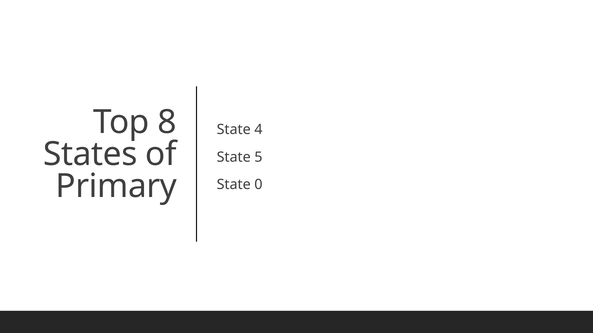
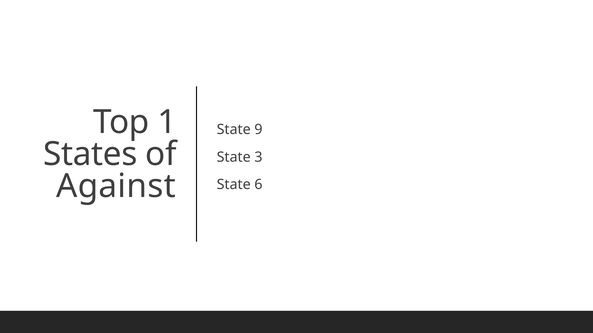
8: 8 -> 1
4: 4 -> 9
5: 5 -> 3
Primary: Primary -> Against
0: 0 -> 6
